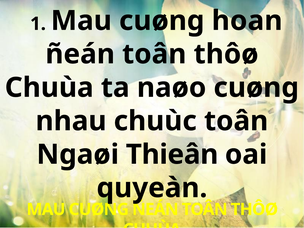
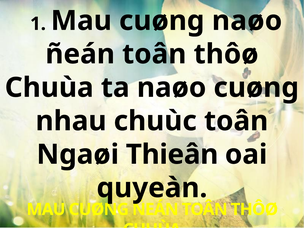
cuøng hoan: hoan -> naøo
